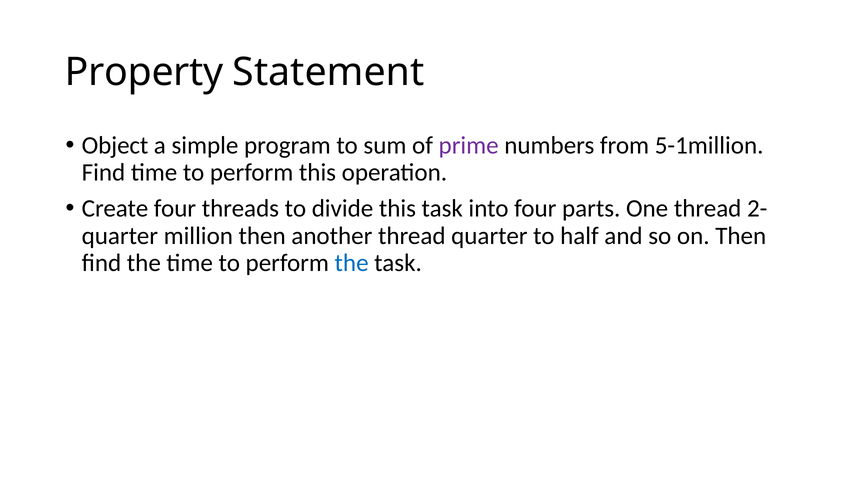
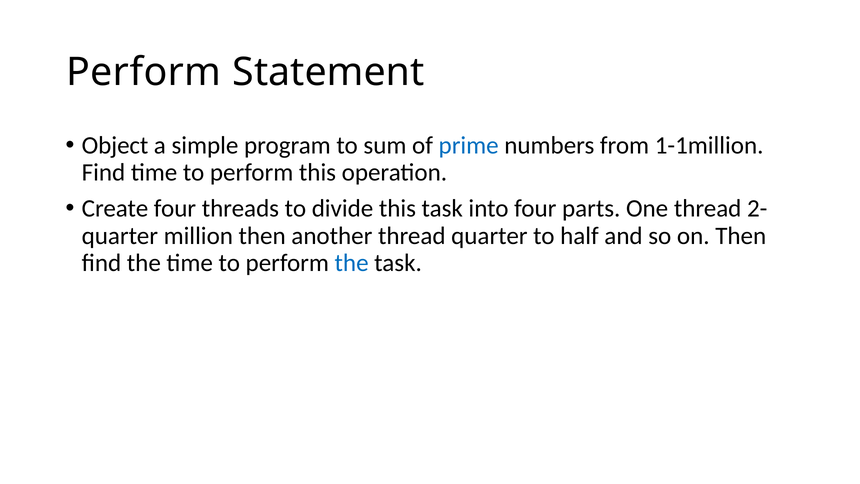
Property at (144, 72): Property -> Perform
prime colour: purple -> blue
5-1million: 5-1million -> 1-1million
